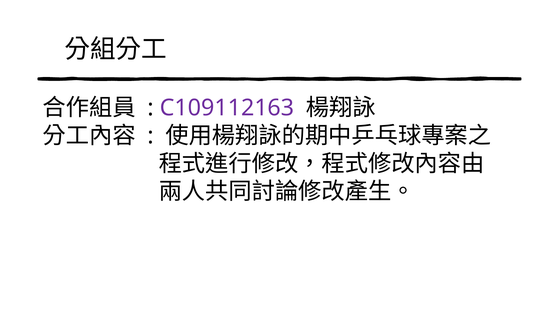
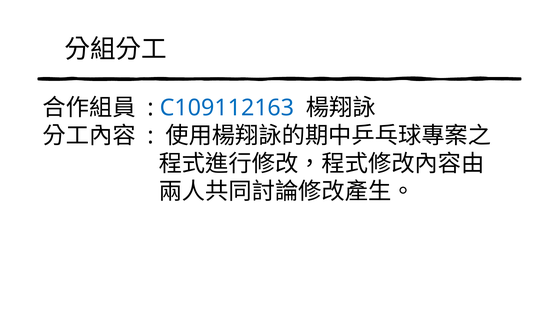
C109112163 colour: purple -> blue
